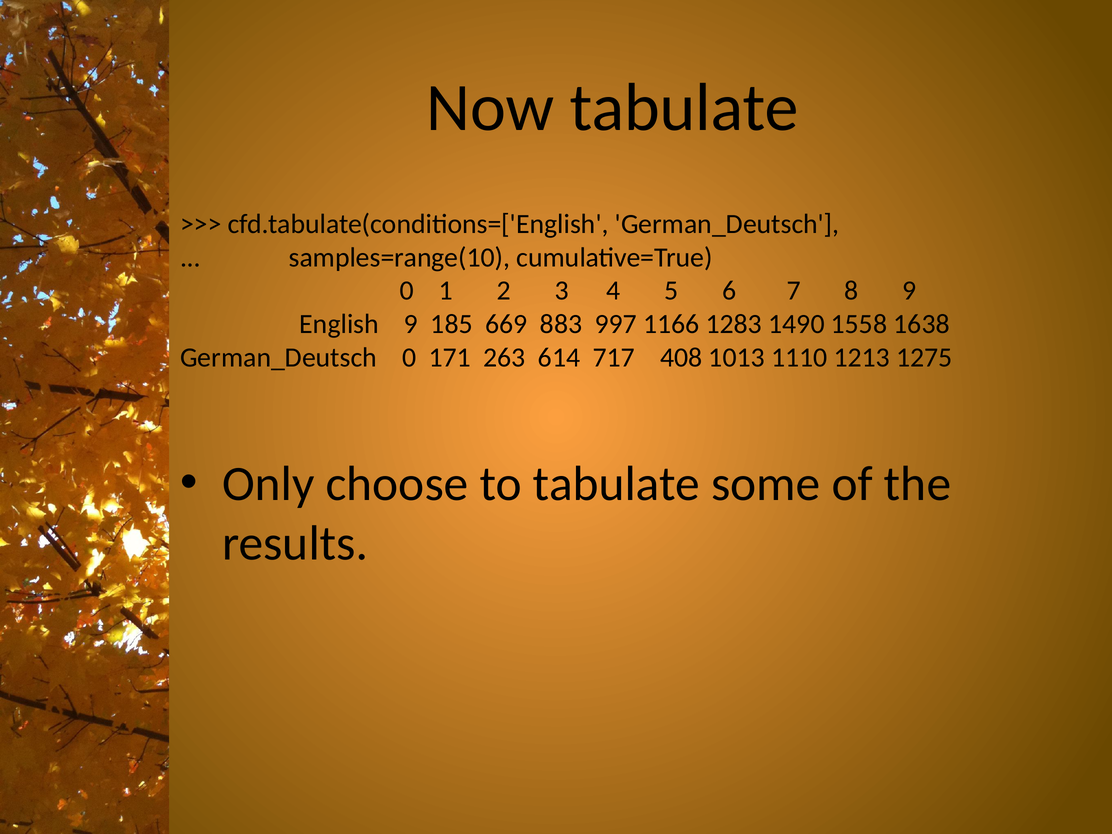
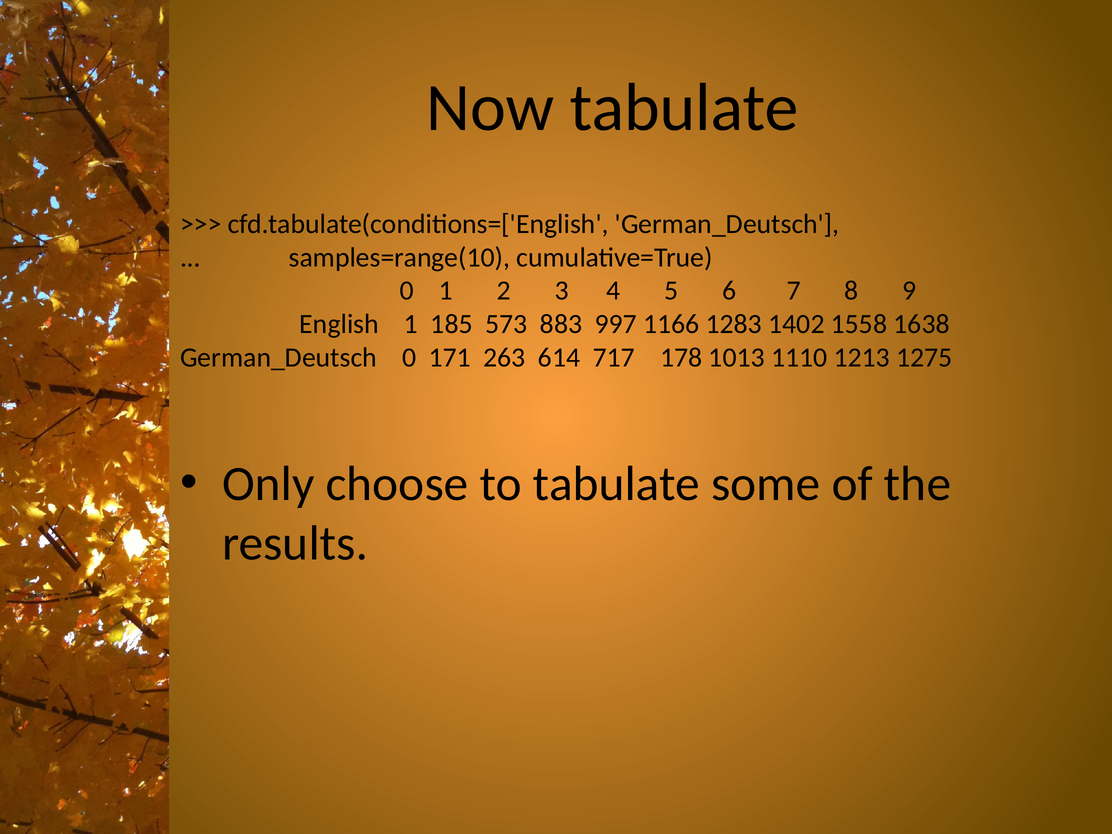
English 9: 9 -> 1
669: 669 -> 573
1490: 1490 -> 1402
408: 408 -> 178
